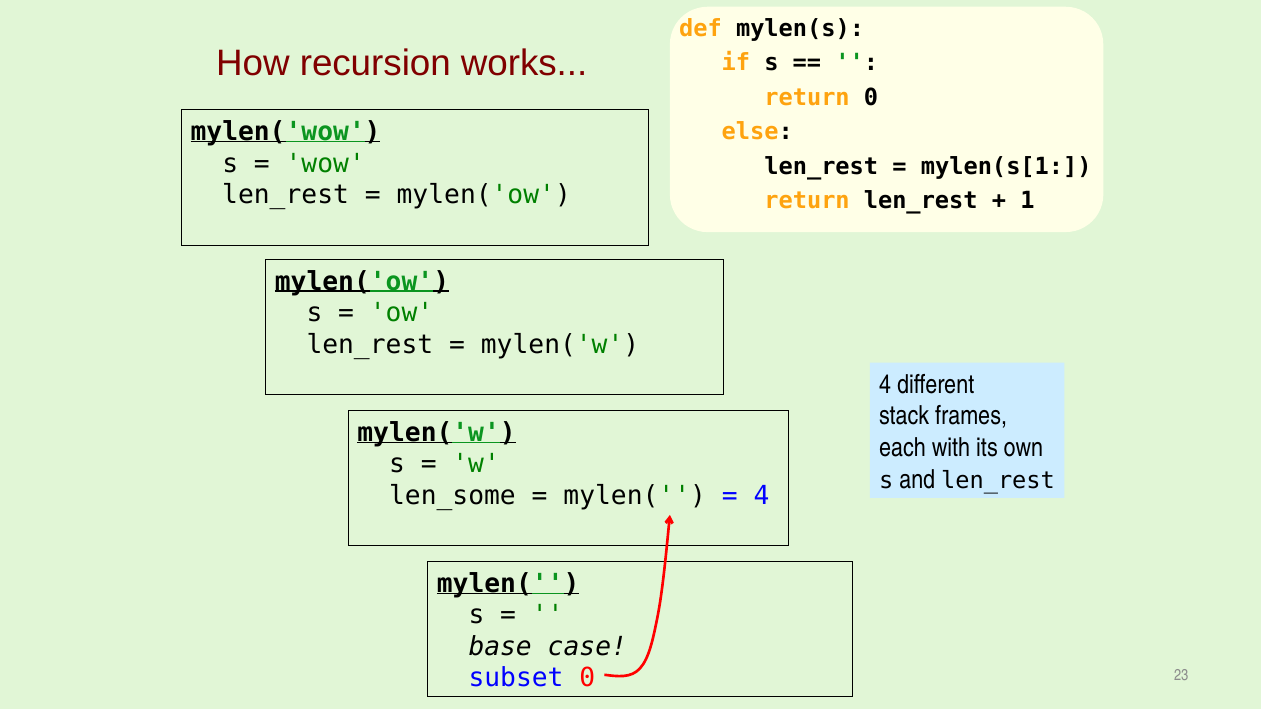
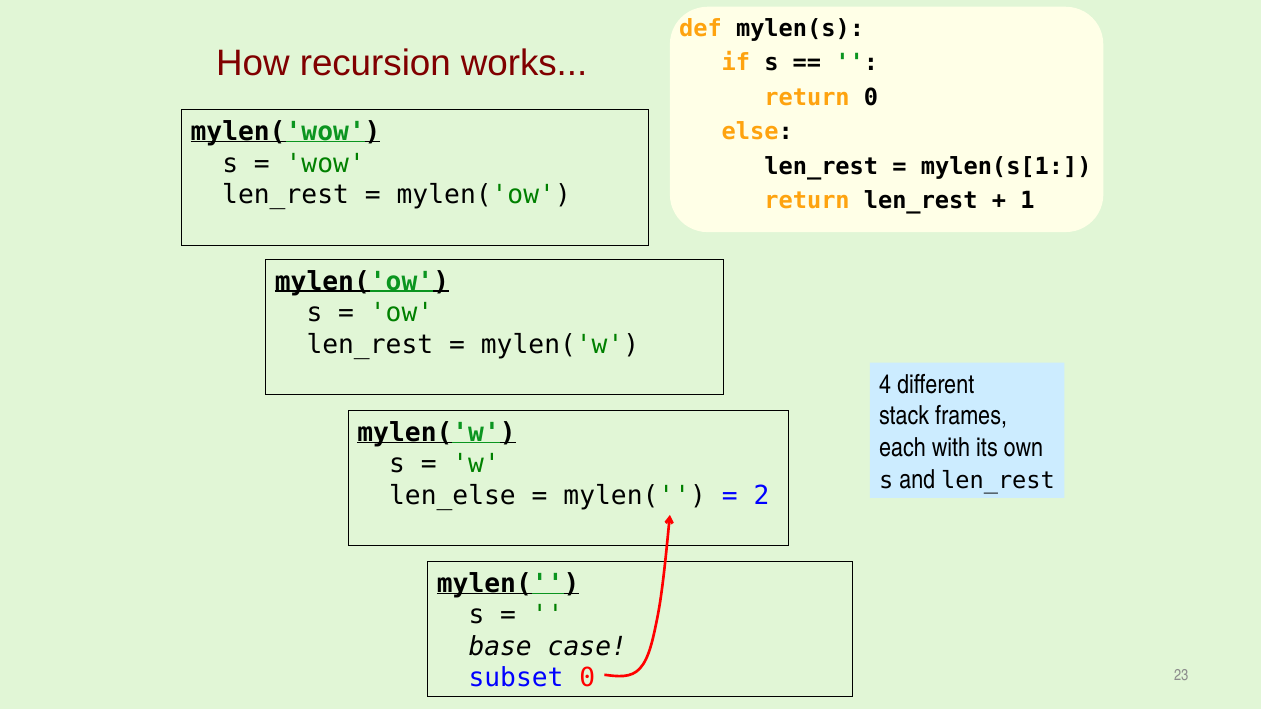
len_some: len_some -> len_else
4 at (761, 496): 4 -> 2
